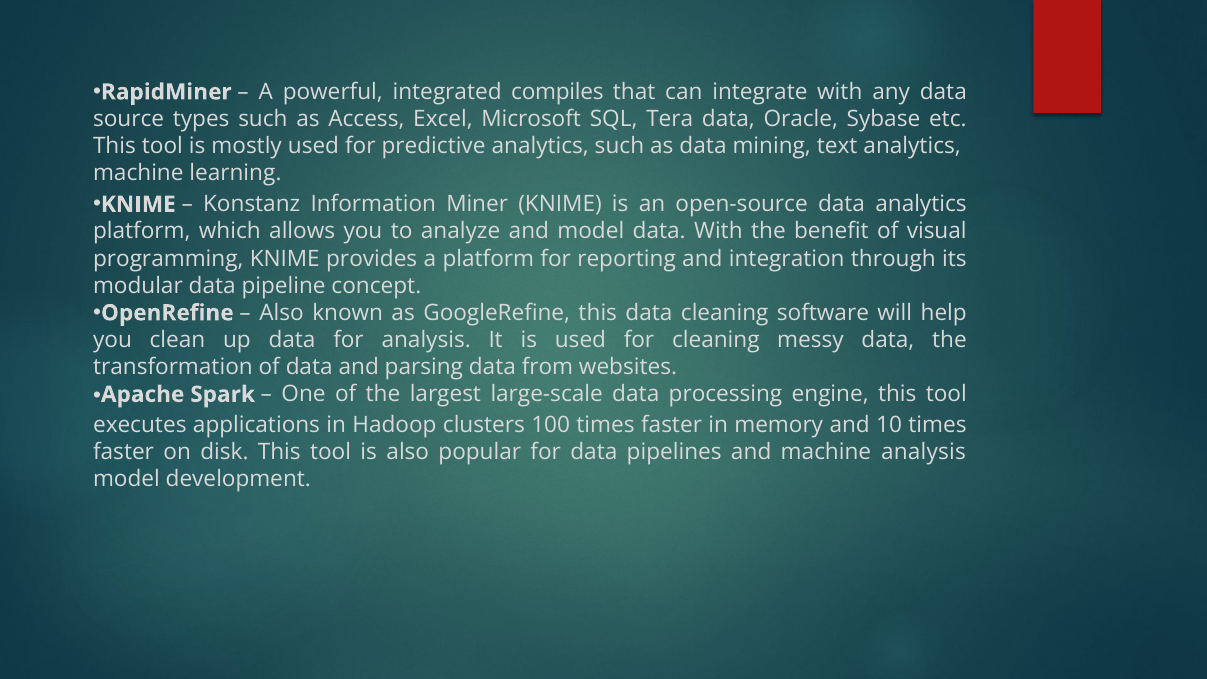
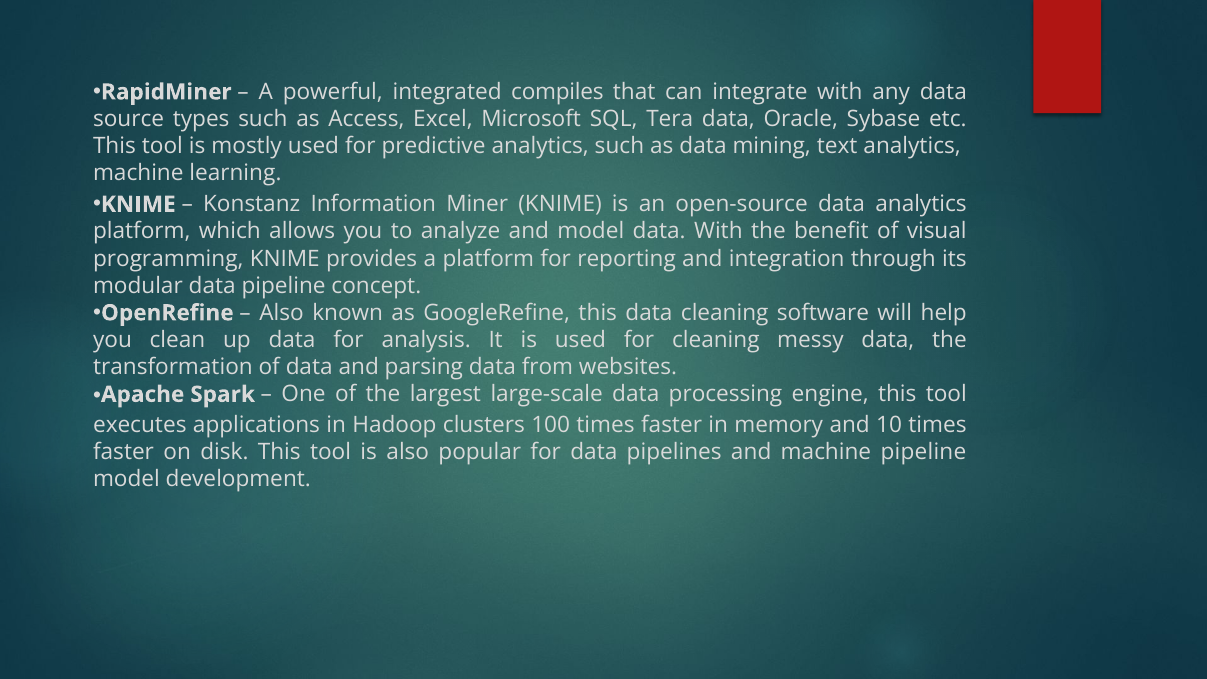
machine analysis: analysis -> pipeline
